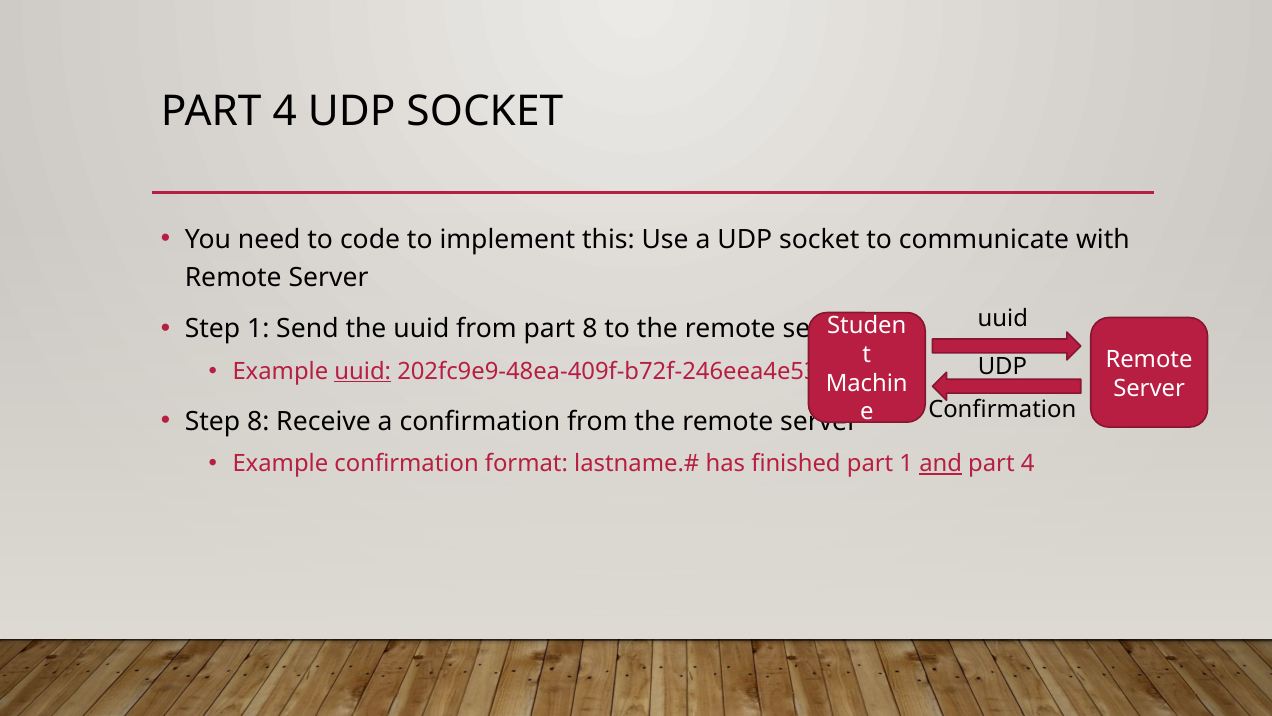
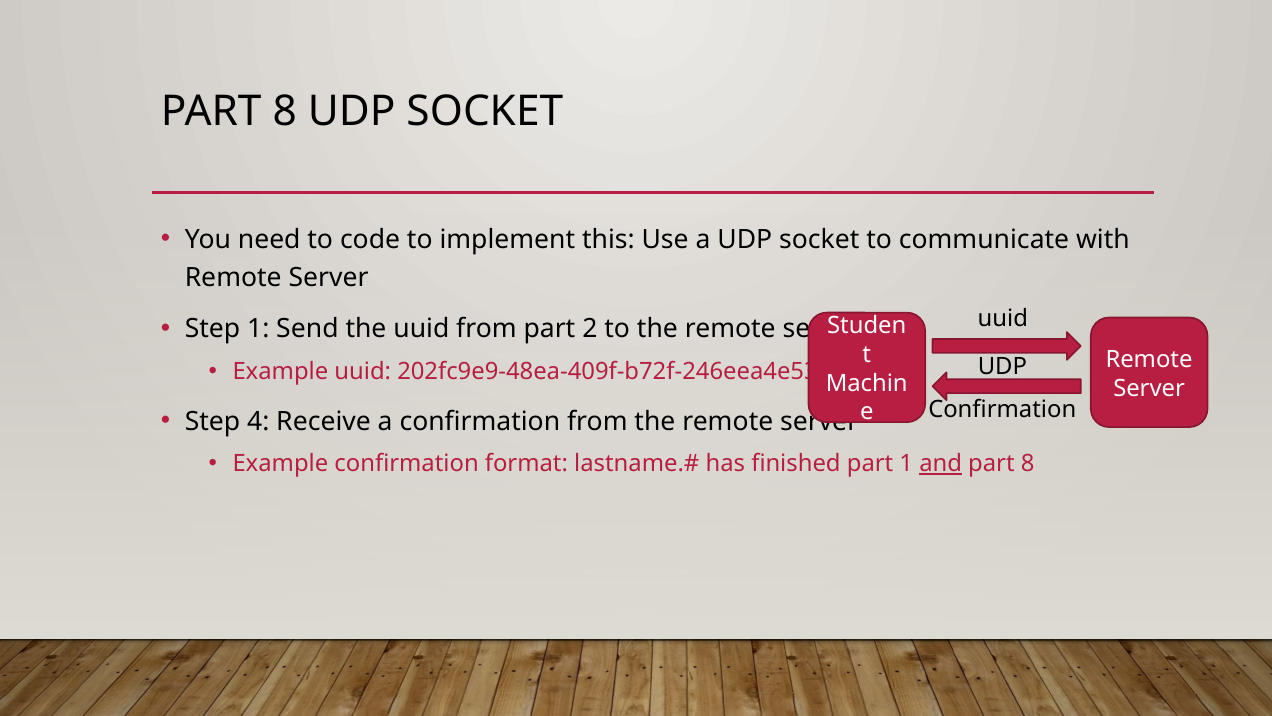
4 at (285, 111): 4 -> 8
part 8: 8 -> 2
uuid at (363, 371) underline: present -> none
Step 8: 8 -> 4
4 at (1028, 464): 4 -> 8
